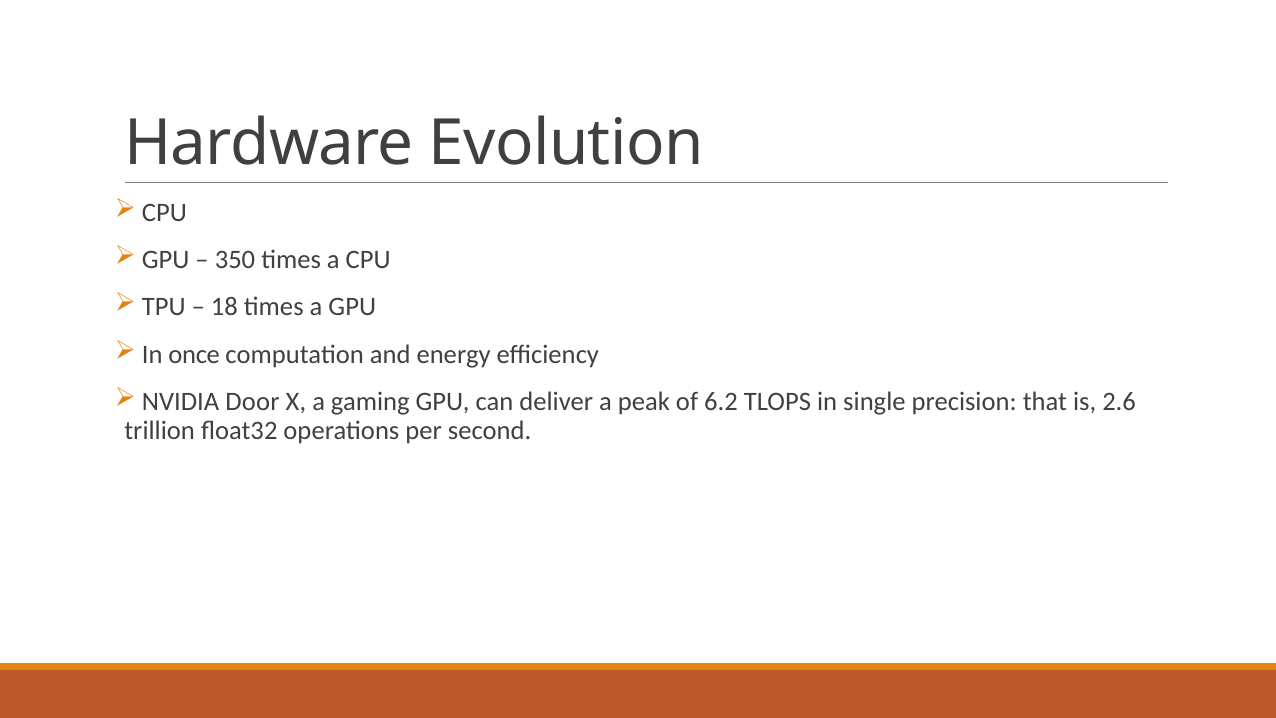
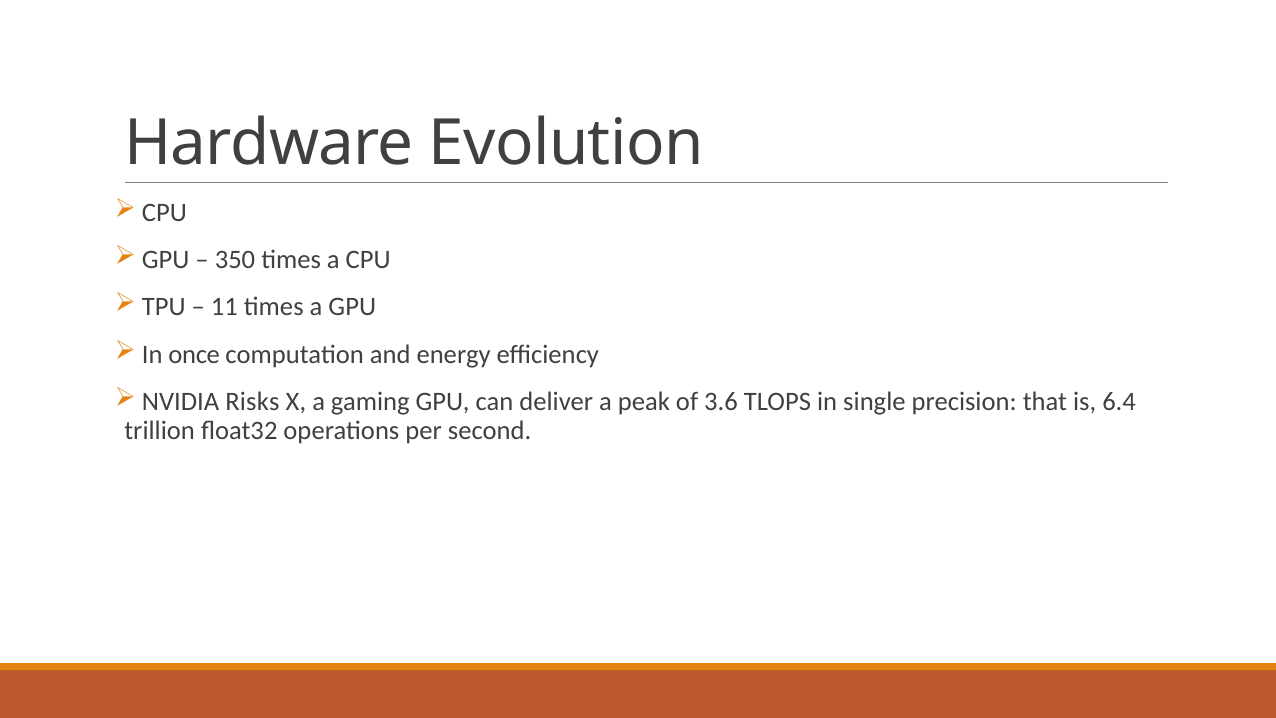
18: 18 -> 11
Door: Door -> Risks
6.2: 6.2 -> 3.6
2.6: 2.6 -> 6.4
